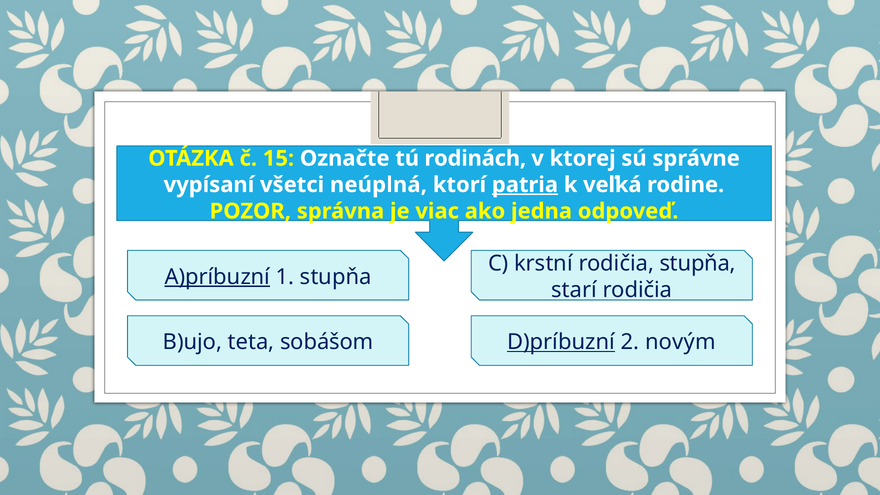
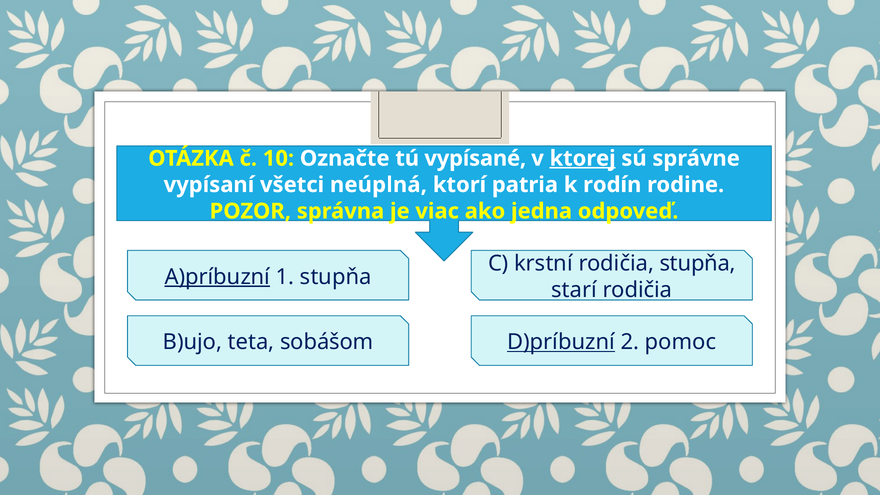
15: 15 -> 10
rodinách: rodinách -> vypísané
ktorej underline: none -> present
patria underline: present -> none
veľká: veľká -> rodín
novým: novým -> pomoc
